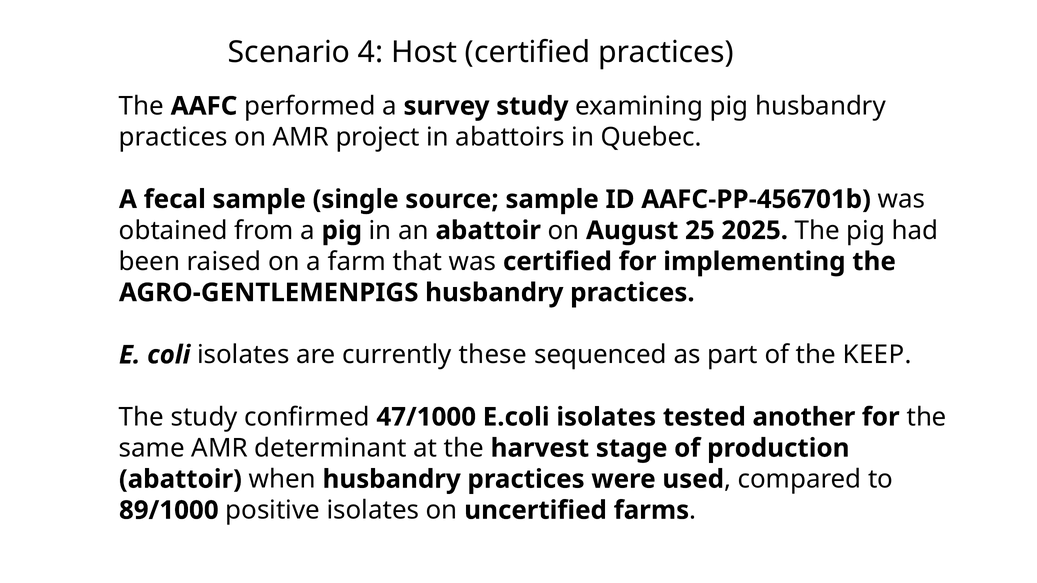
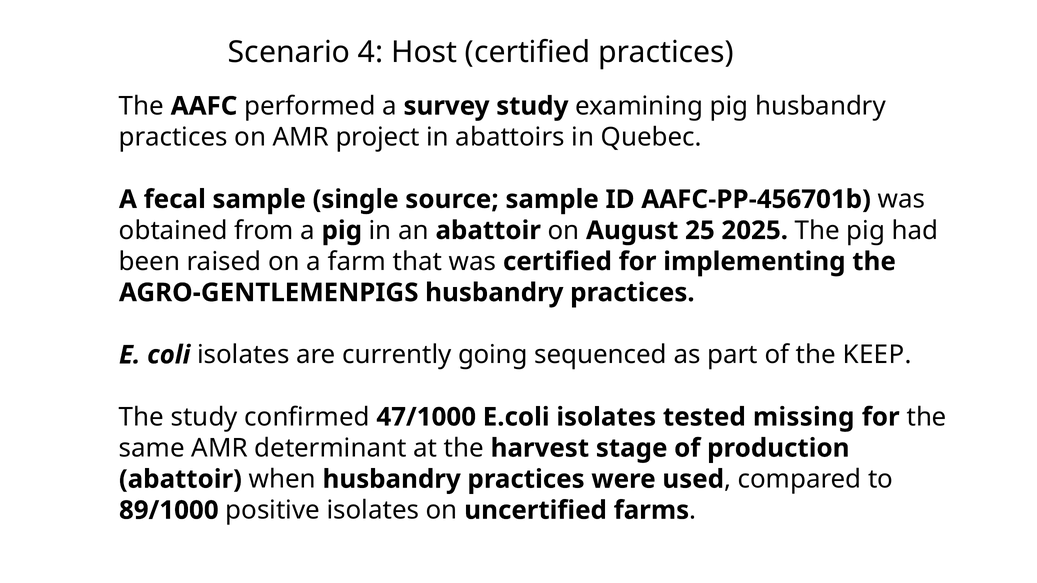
these: these -> going
another: another -> missing
